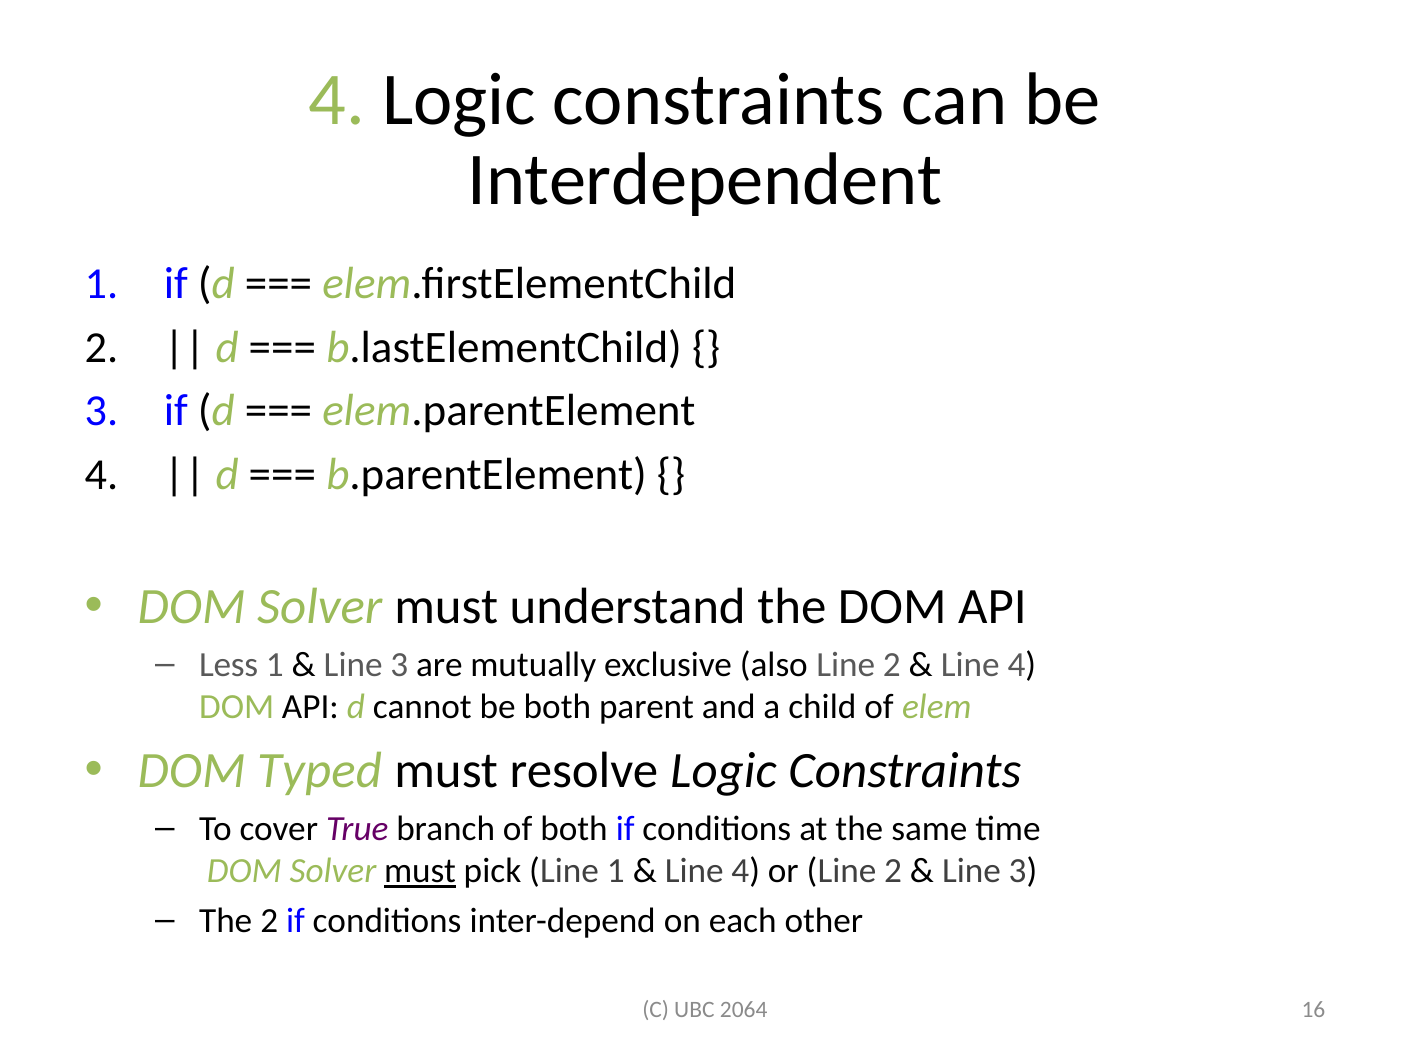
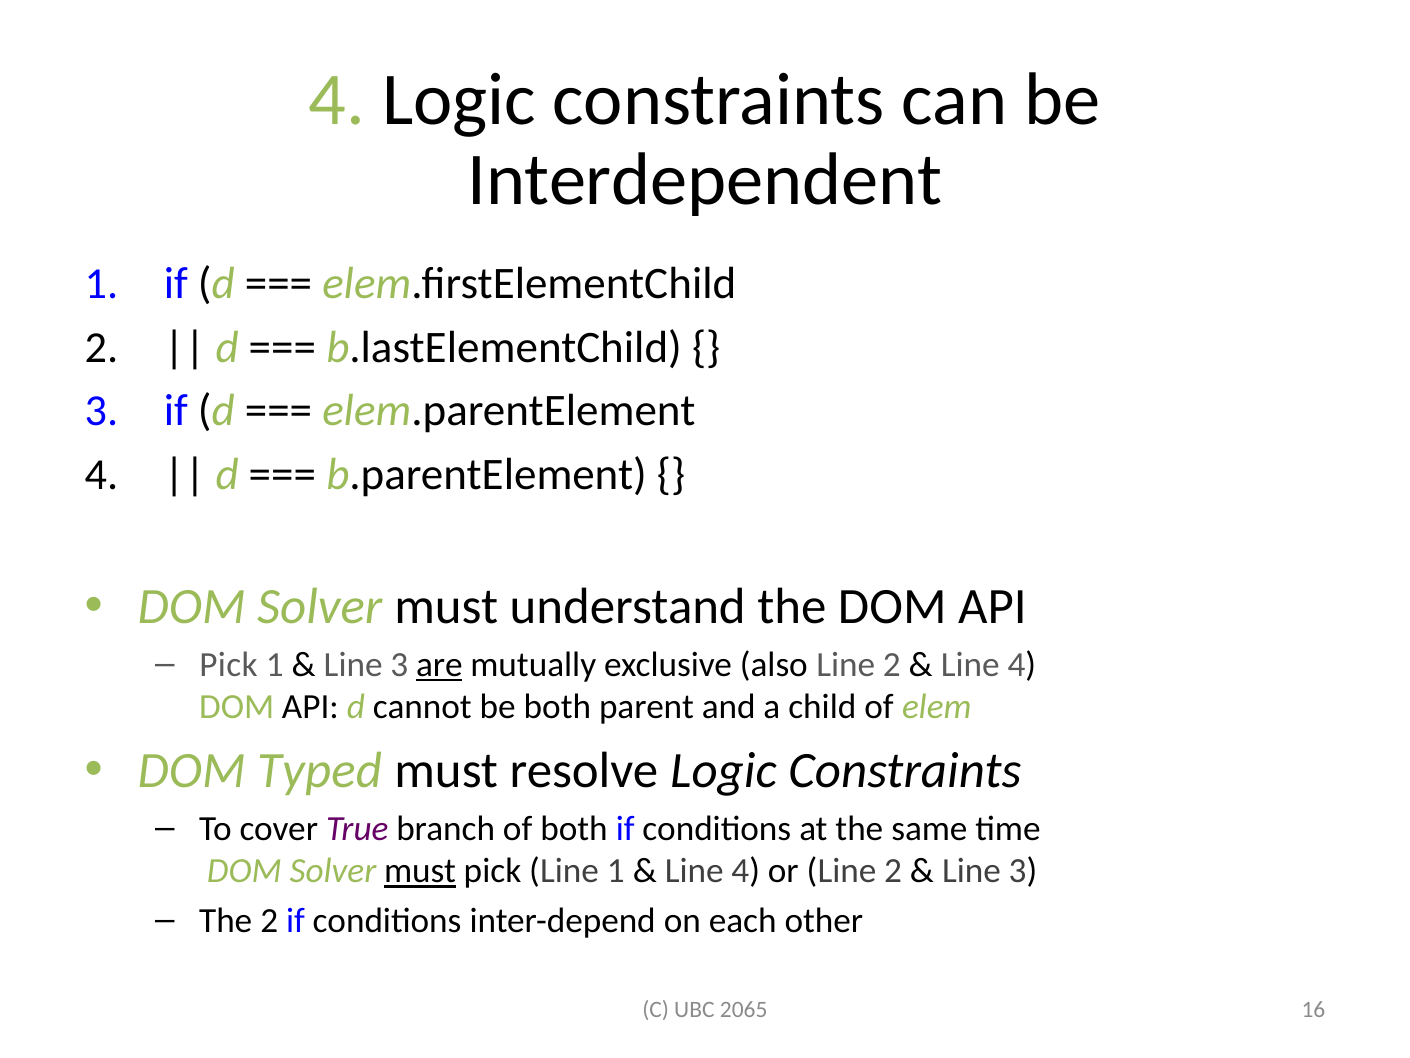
Less at (229, 665): Less -> Pick
are underline: none -> present
2064: 2064 -> 2065
